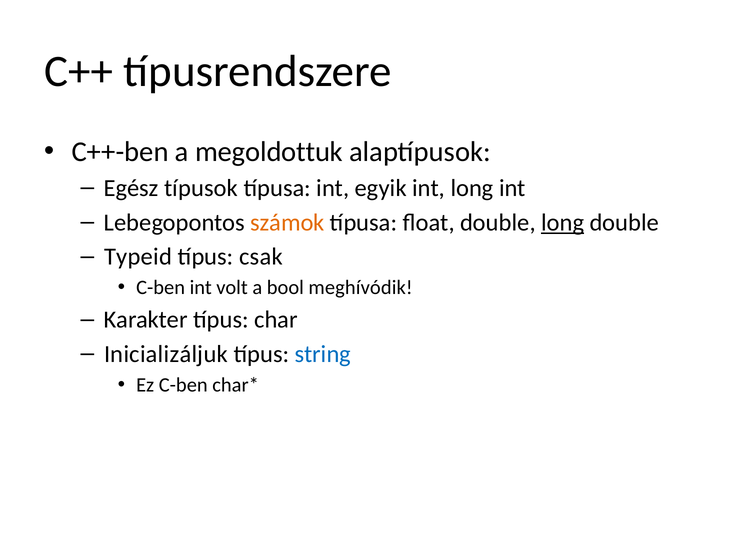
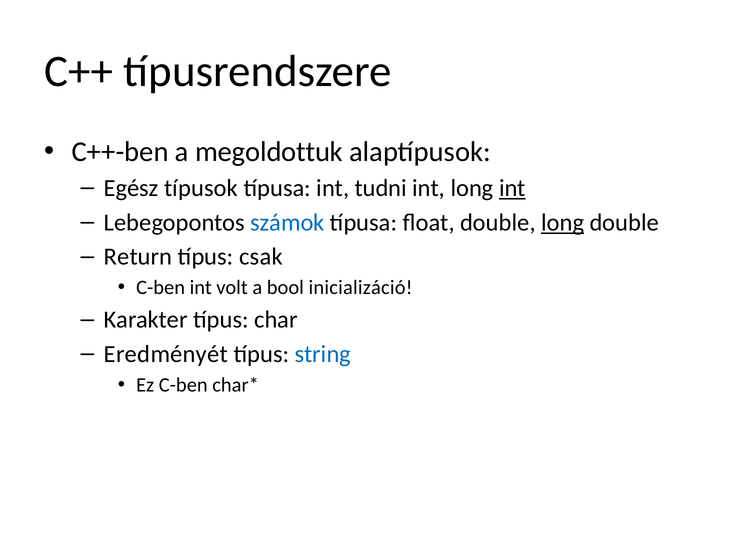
egyik: egyik -> tudni
int at (512, 188) underline: none -> present
számok colour: orange -> blue
Typeid: Typeid -> Return
meghívódik: meghívódik -> inicializáció
Inicializáljuk: Inicializáljuk -> Eredményét
